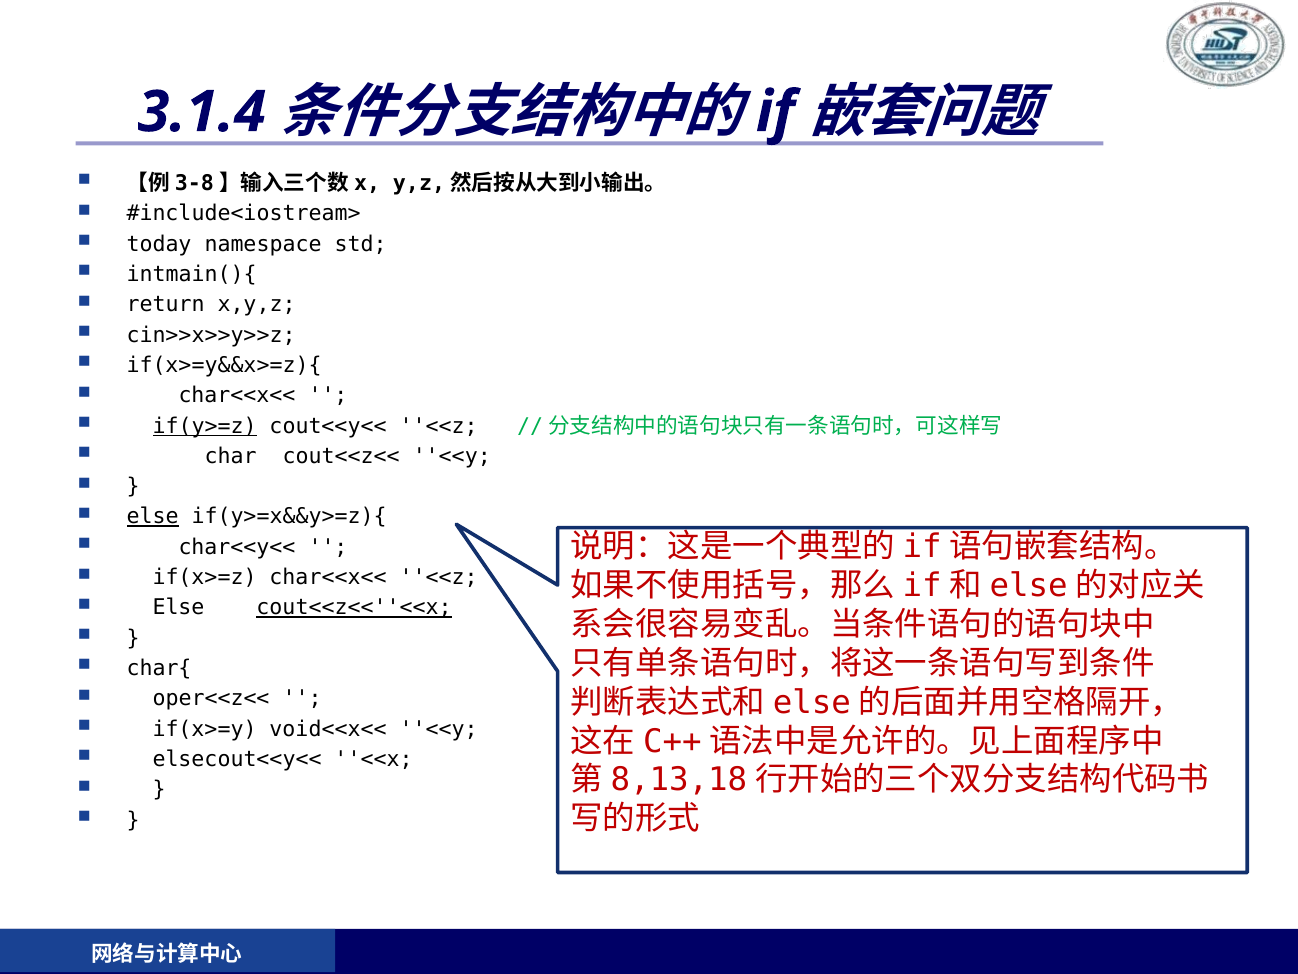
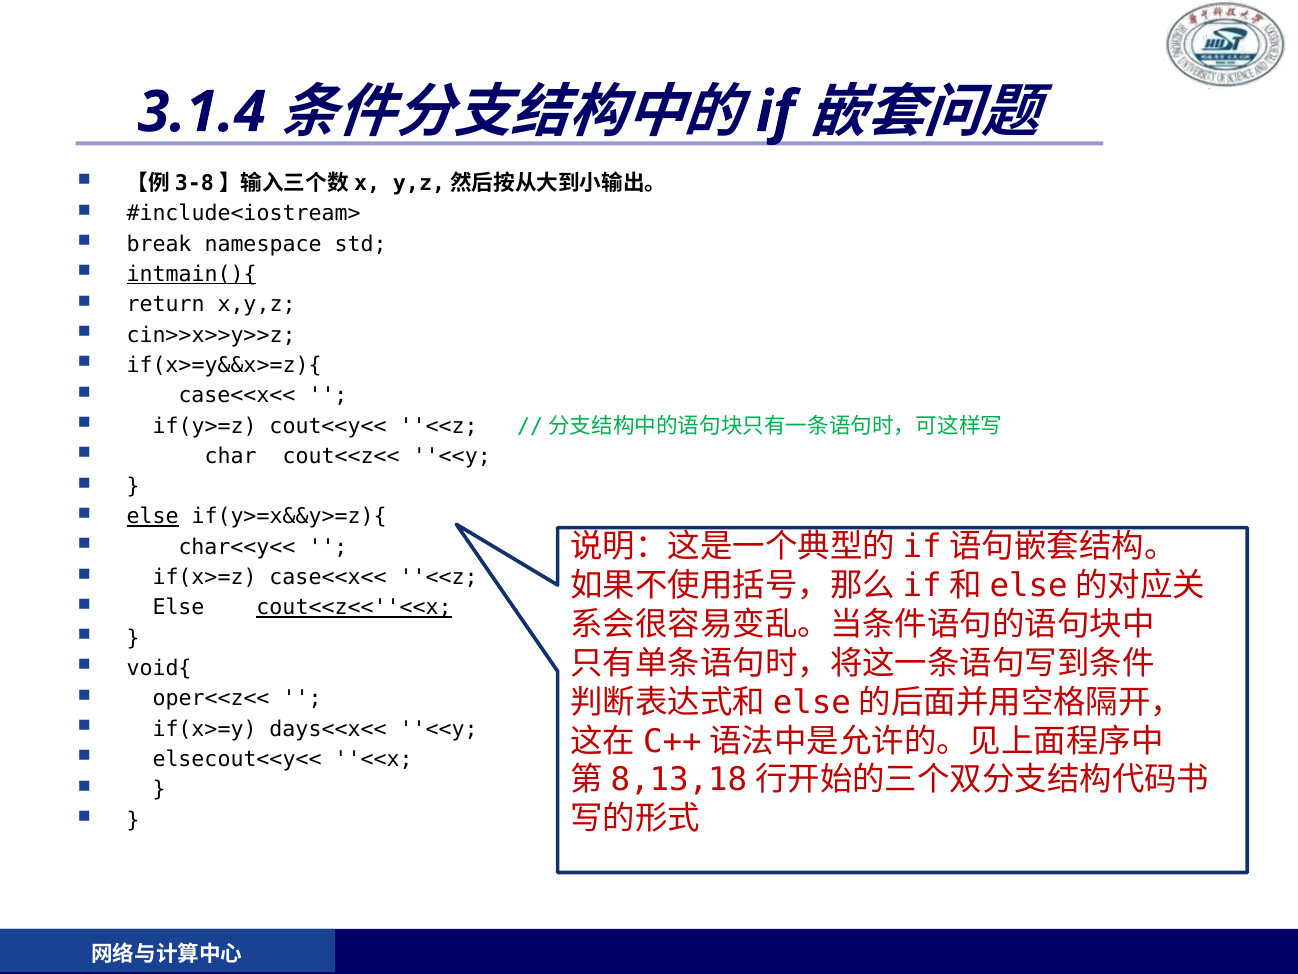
today: today -> break
intmain(){ underline: none -> present
char<<x<< at (237, 395): char<<x<< -> case<<x<<
if(y>=z underline: present -> none
if(x>=z char<<x<<: char<<x<< -> case<<x<<
char{: char{ -> void{
void<<x<<: void<<x<< -> days<<x<<
